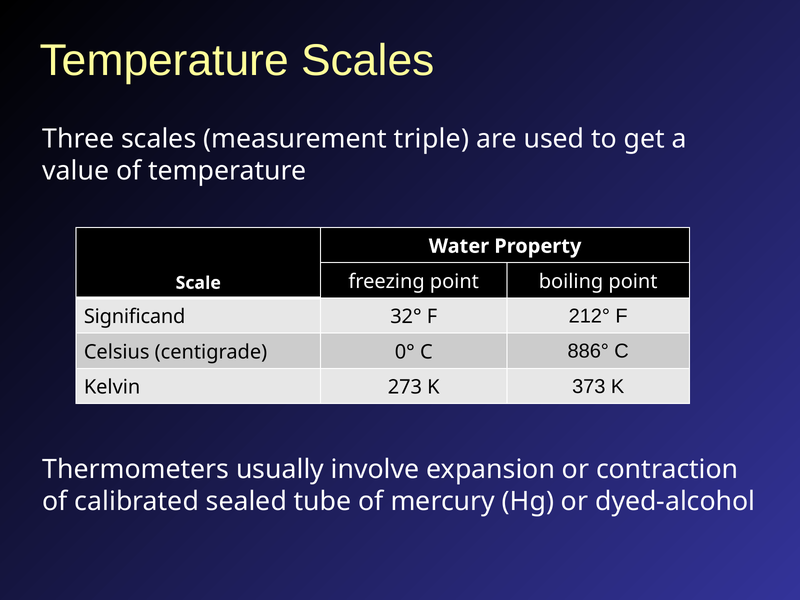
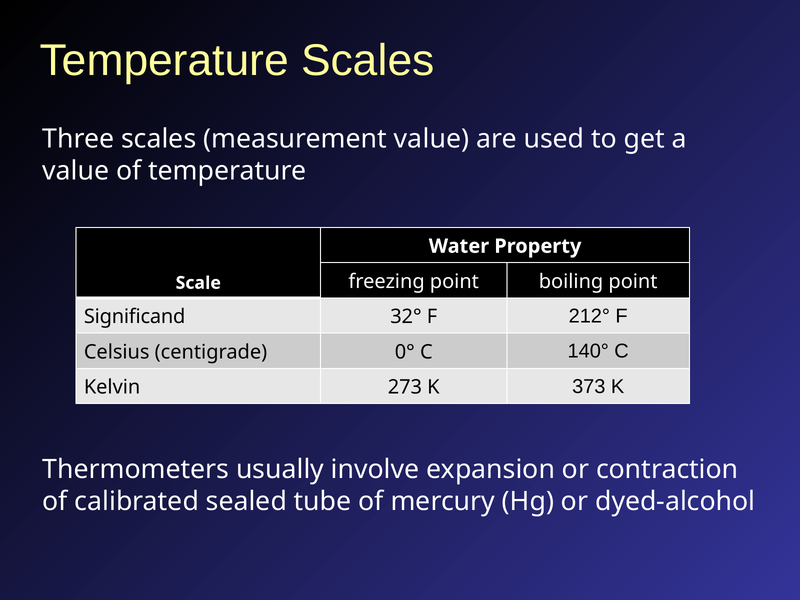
measurement triple: triple -> value
886°: 886° -> 140°
